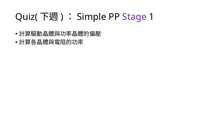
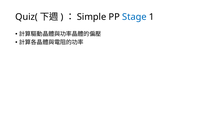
Stage colour: purple -> blue
